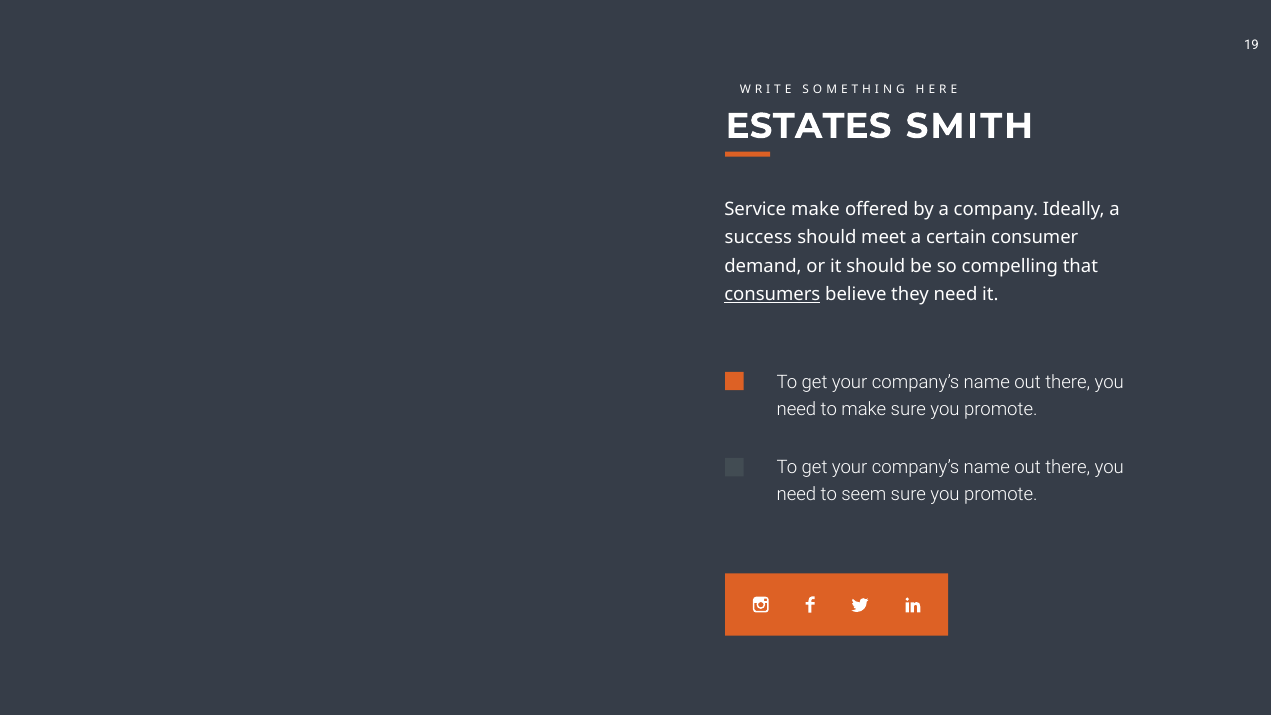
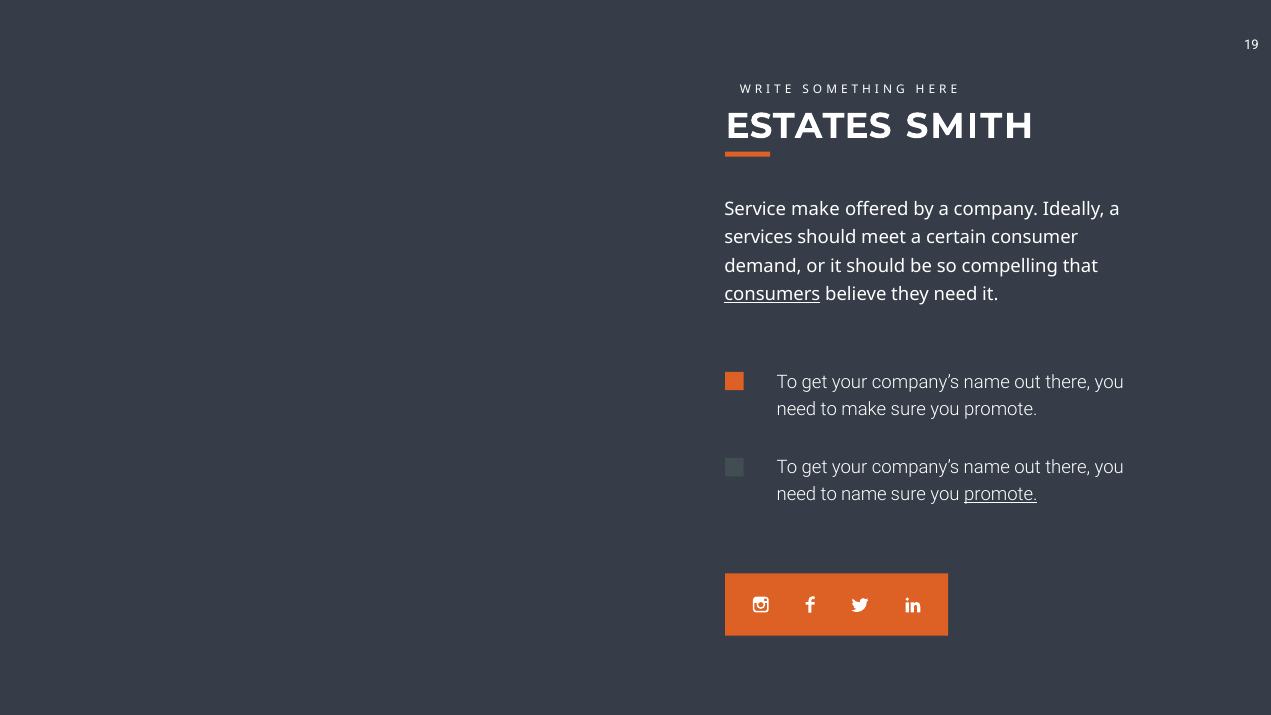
success: success -> services
to seem: seem -> name
promote at (1001, 495) underline: none -> present
